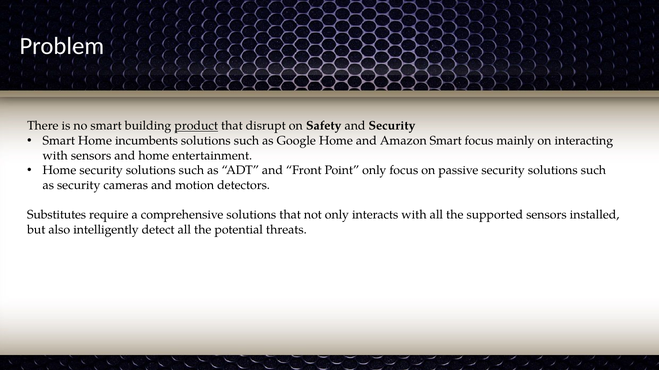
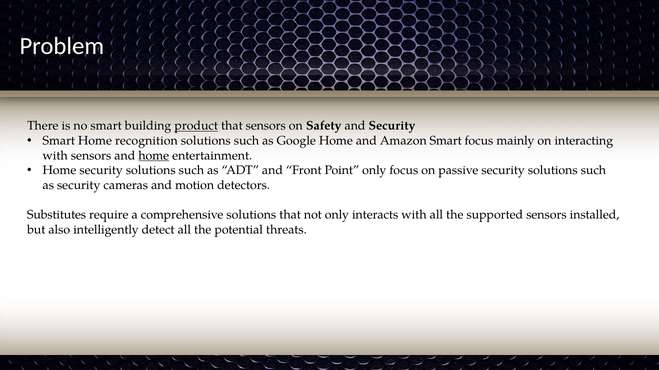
that disrupt: disrupt -> sensors
incumbents: incumbents -> recognition
home at (154, 156) underline: none -> present
